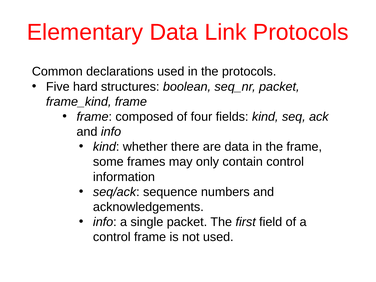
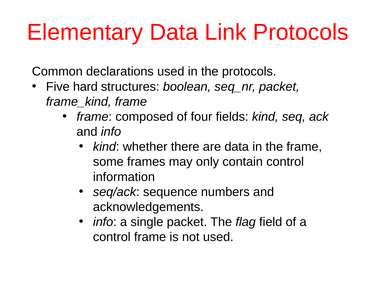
first: first -> flag
